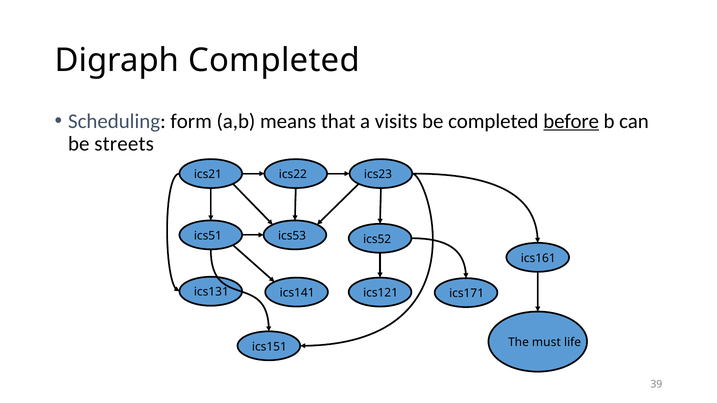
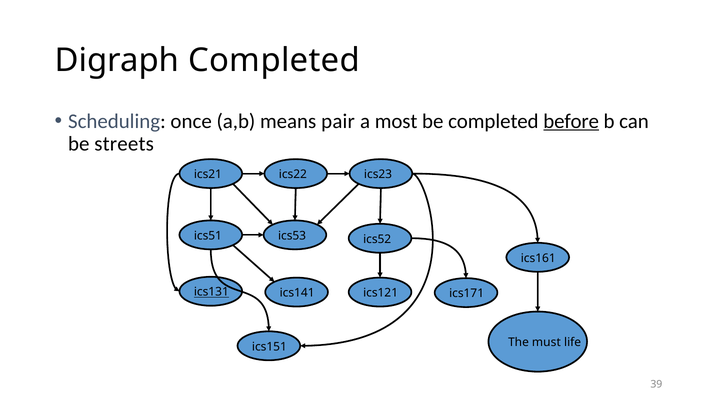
form: form -> once
that: that -> pair
visits: visits -> most
ics131 underline: none -> present
